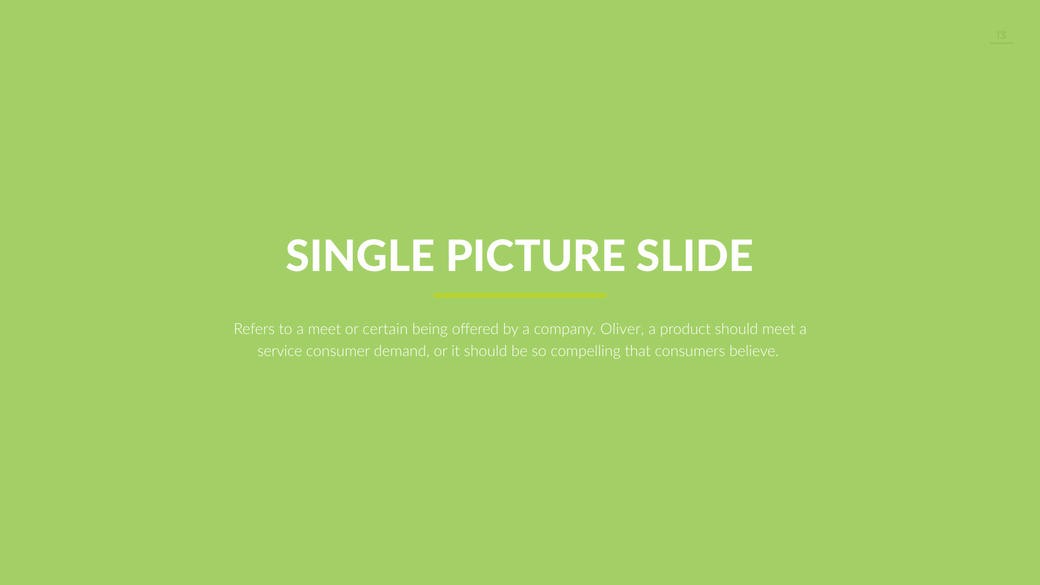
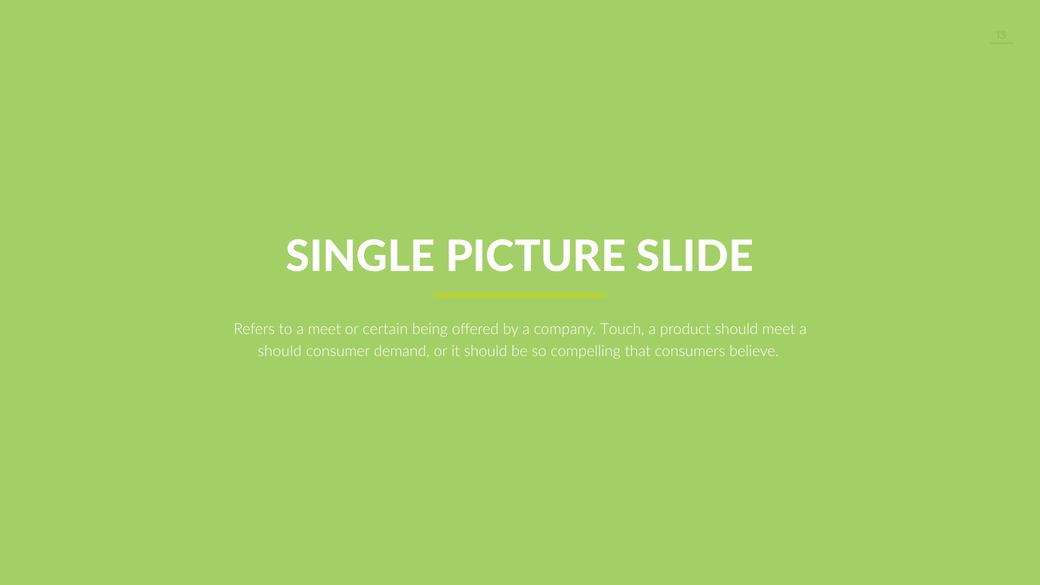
Oliver: Oliver -> Touch
service at (280, 351): service -> should
